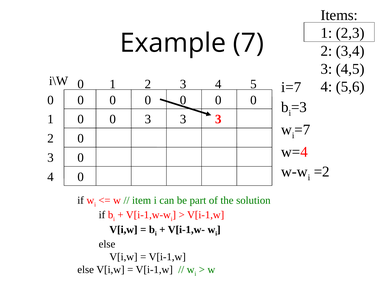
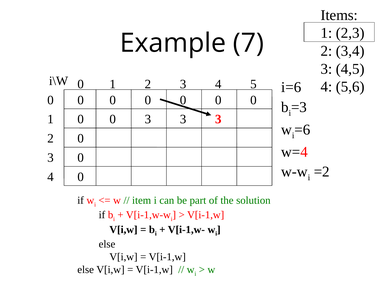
i=7: i=7 -> i=6
=7: =7 -> =6
